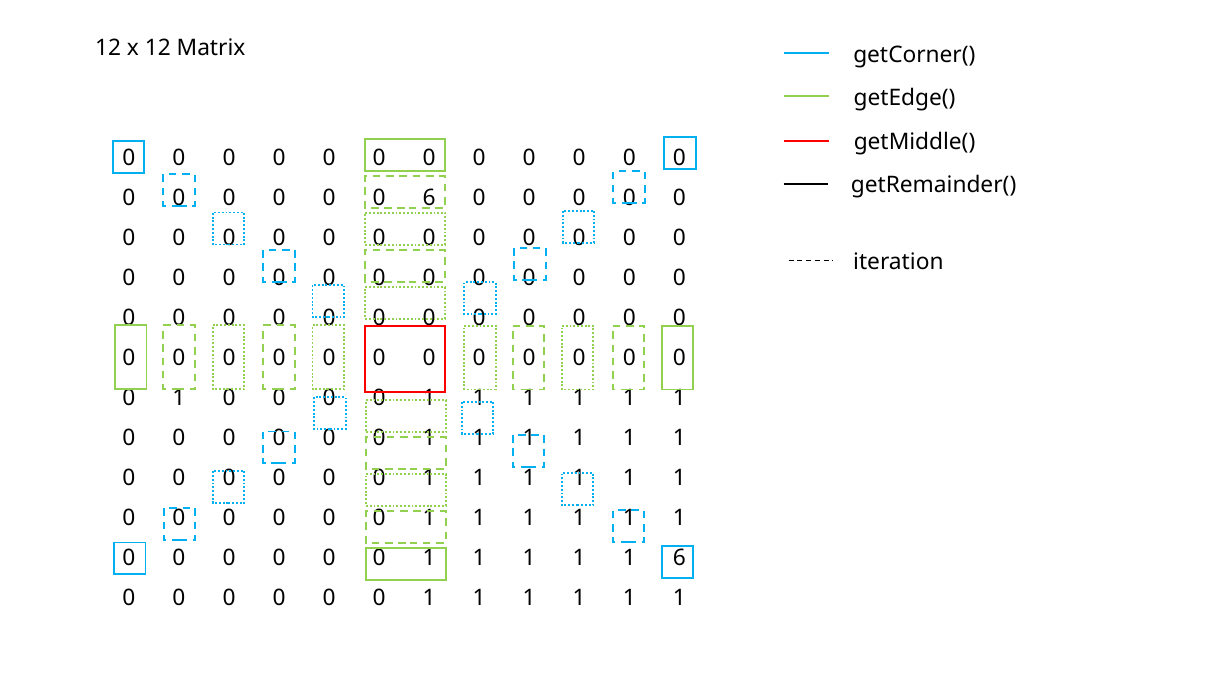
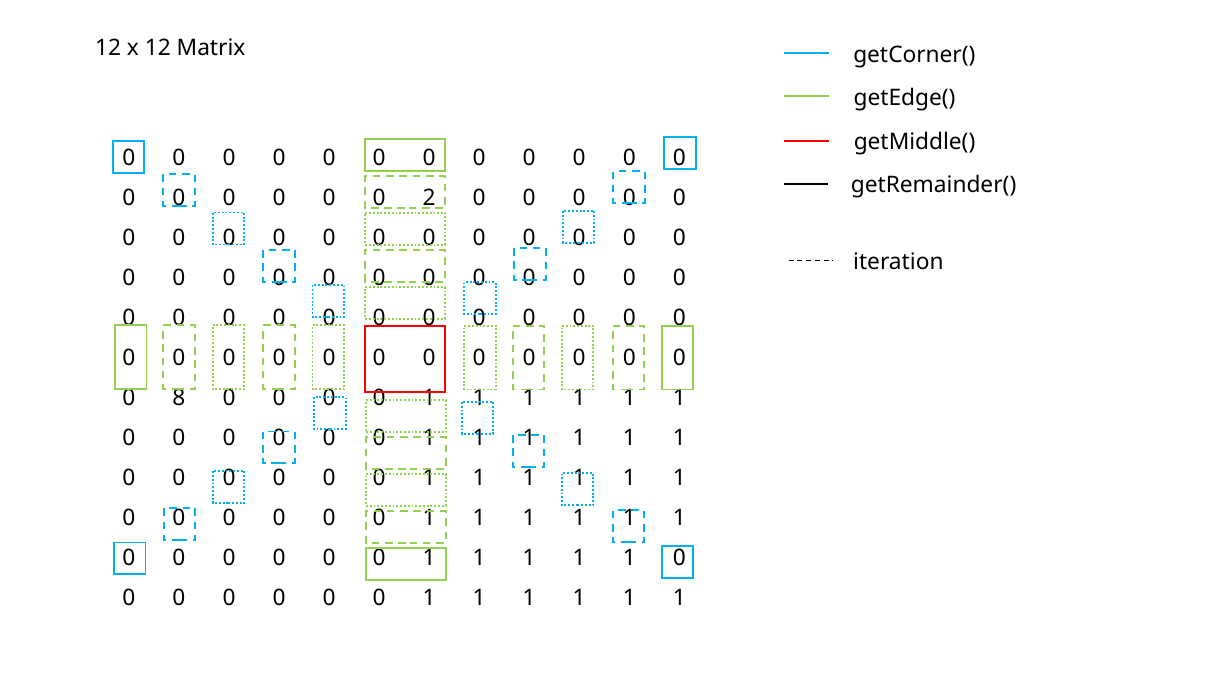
0 6: 6 -> 2
1 at (179, 398): 1 -> 8
6 at (679, 558): 6 -> 0
